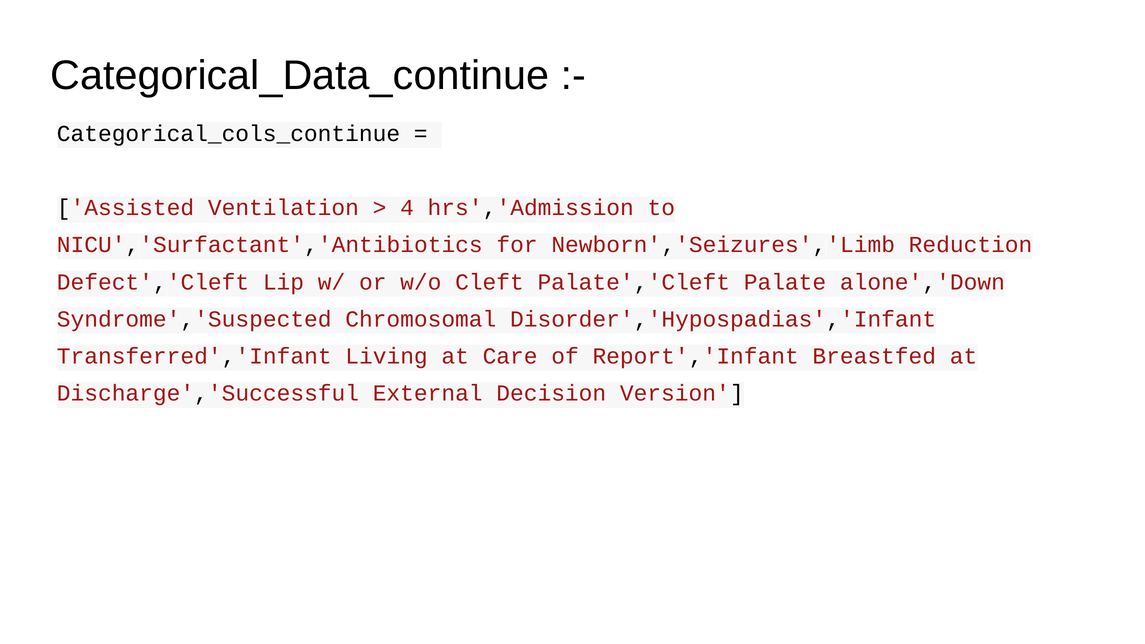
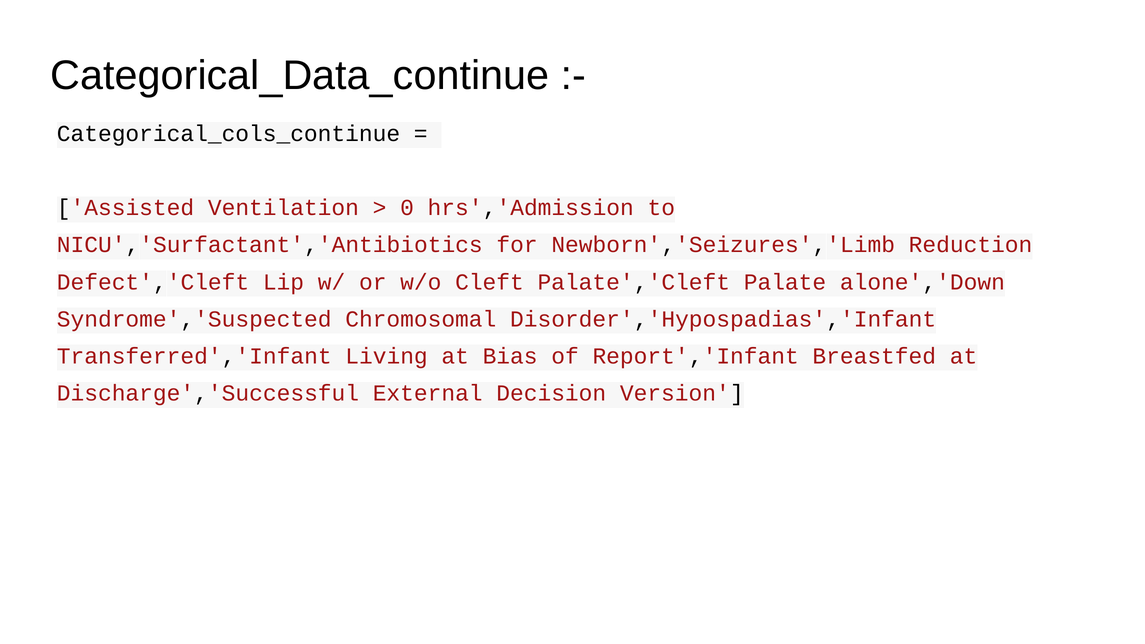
4: 4 -> 0
Care: Care -> Bias
